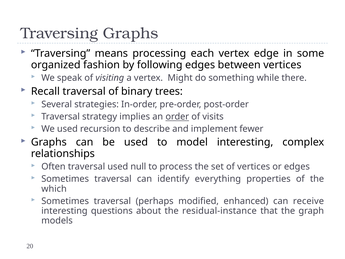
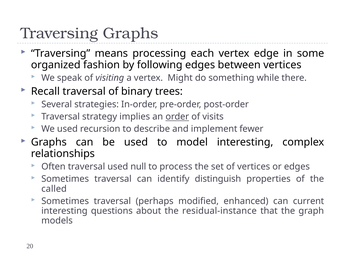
everything: everything -> distinguish
which: which -> called
receive: receive -> current
